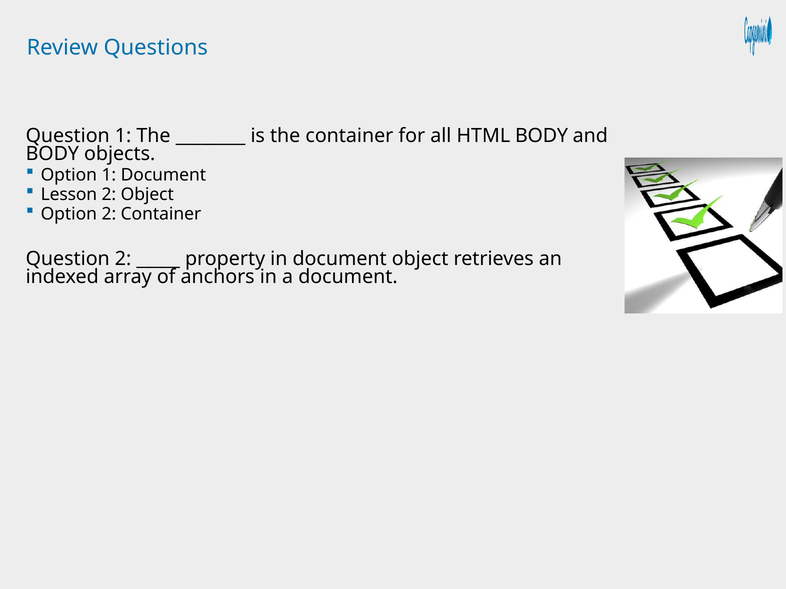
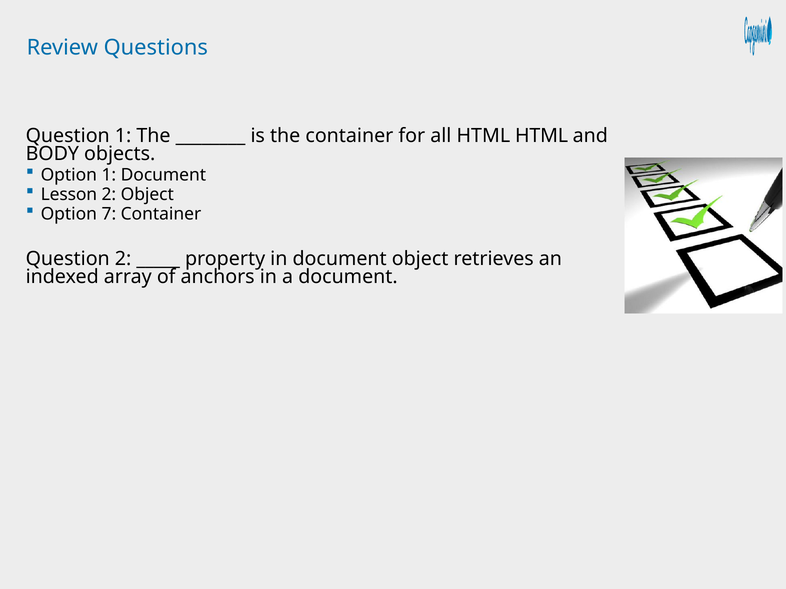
HTML BODY: BODY -> HTML
Option 2: 2 -> 7
